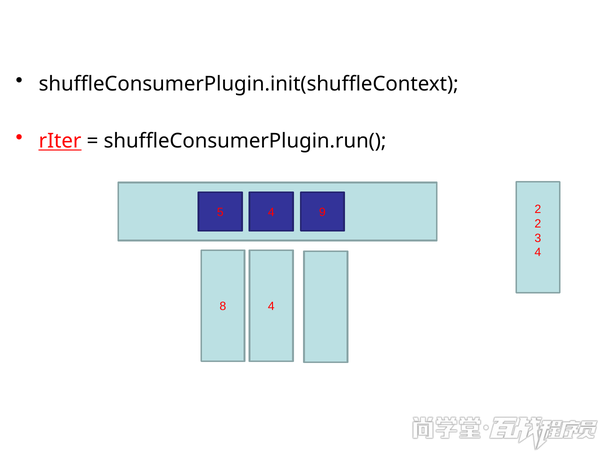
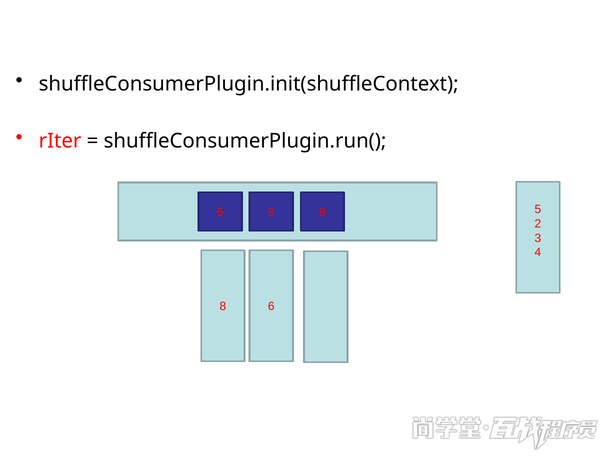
rIter underline: present -> none
5 4: 4 -> 9
9 2: 2 -> 5
8 4: 4 -> 6
